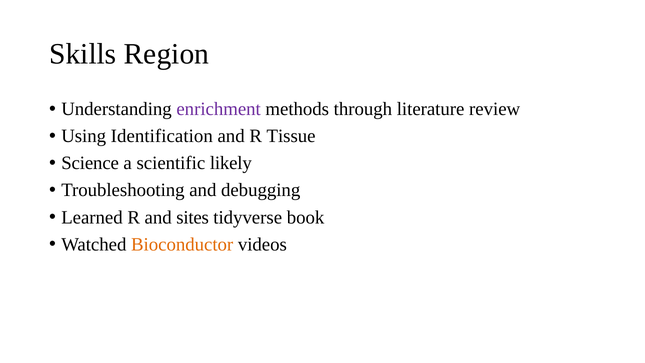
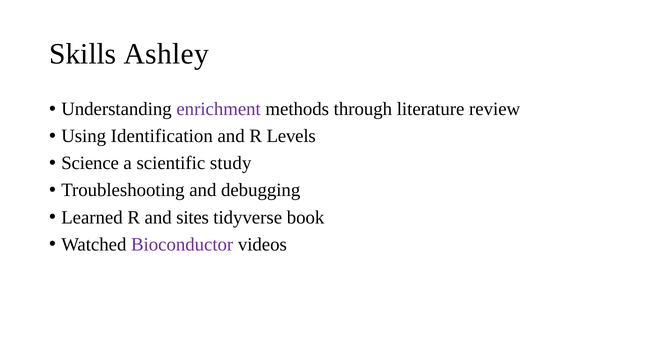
Region: Region -> Ashley
Tissue: Tissue -> Levels
likely: likely -> study
Bioconductor colour: orange -> purple
